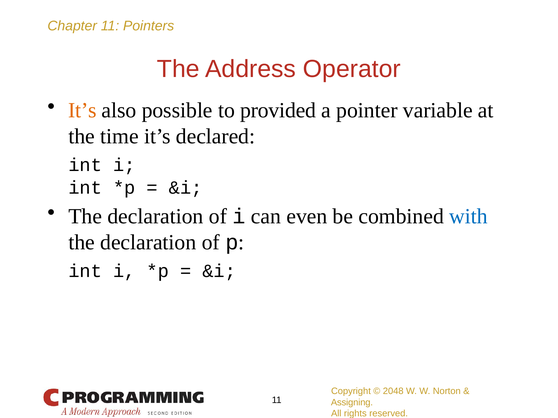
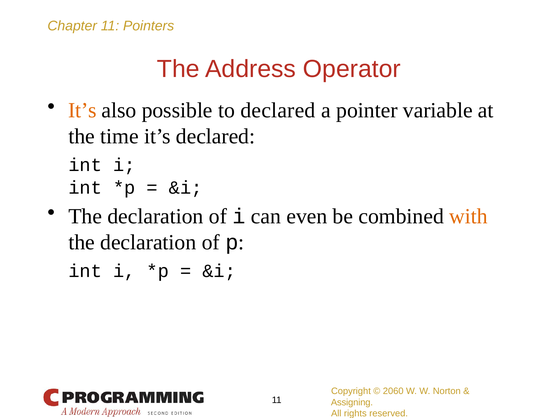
to provided: provided -> declared
with colour: blue -> orange
2048: 2048 -> 2060
